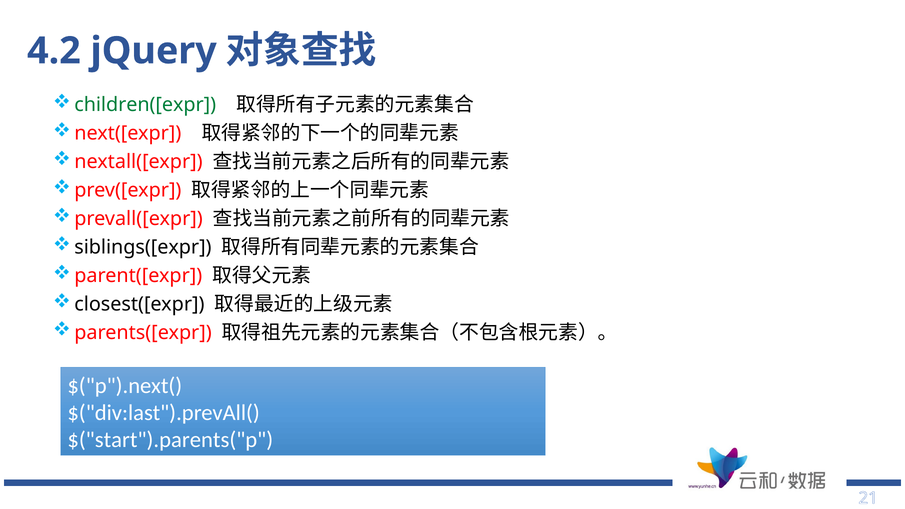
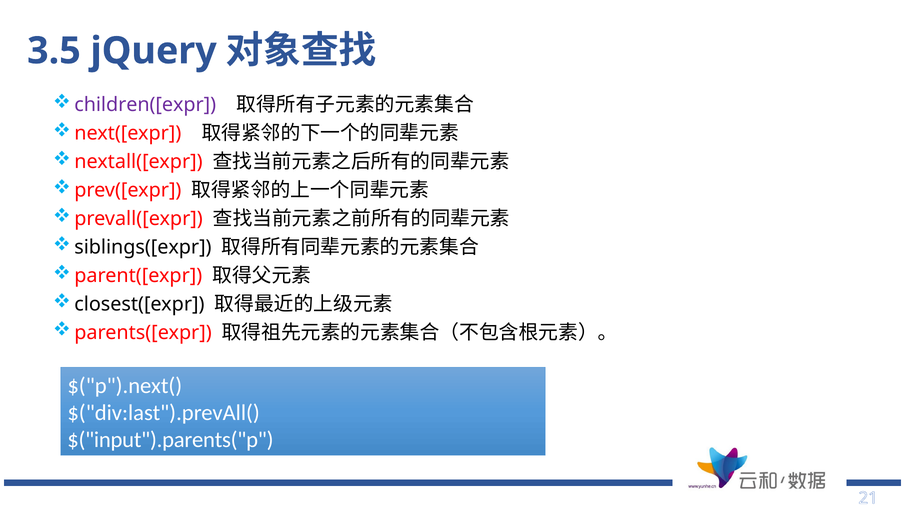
4.2: 4.2 -> 3.5
children([expr colour: green -> purple
$("start").parents("p: $("start").parents("p -> $("input").parents("p
